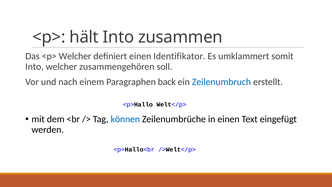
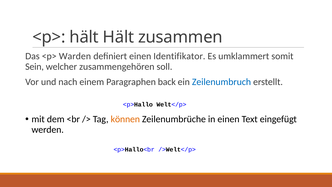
hält Into: Into -> Hält
<p> Welcher: Welcher -> Warden
Into at (34, 67): Into -> Sein
können colour: blue -> orange
